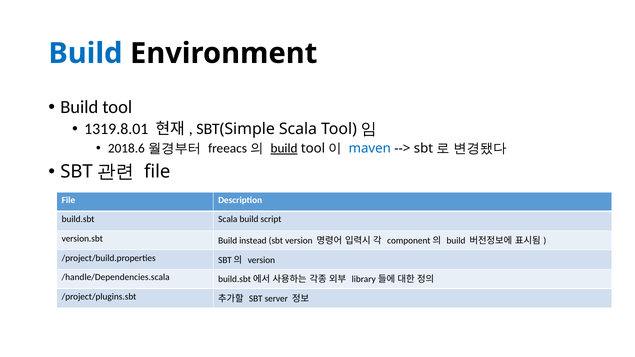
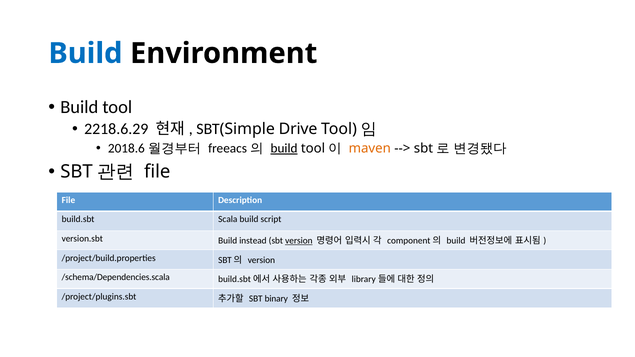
1319.8.01: 1319.8.01 -> 2218.6.29
Scala at (298, 129): Scala -> Drive
maven colour: blue -> orange
version at (299, 241) underline: none -> present
/handle/Dependencies.scala: /handle/Dependencies.scala -> /schema/Dependencies.scala
server: server -> binary
